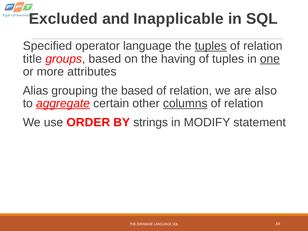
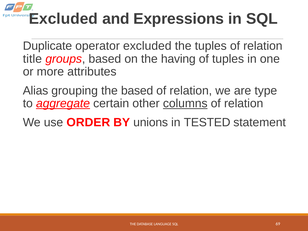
Inapplicable: Inapplicable -> Expressions
Specified: Specified -> Duplicate
operator language: language -> excluded
tuples at (211, 46) underline: present -> none
one underline: present -> none
also: also -> type
strings: strings -> unions
MODIFY: MODIFY -> TESTED
